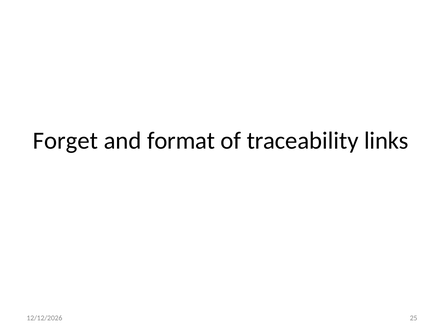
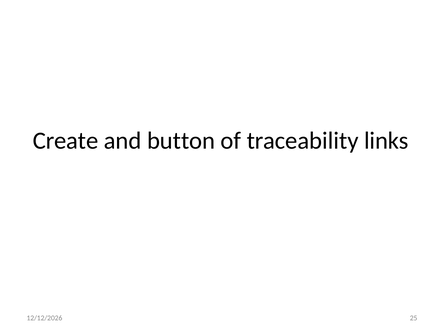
Forget: Forget -> Create
format: format -> button
